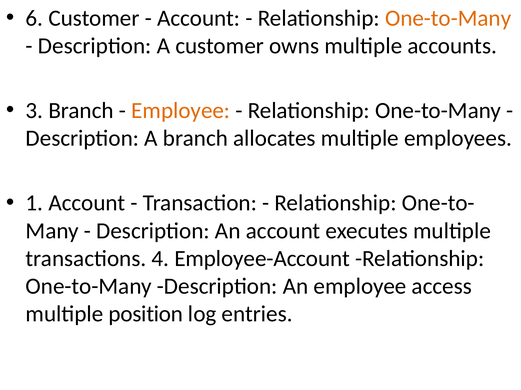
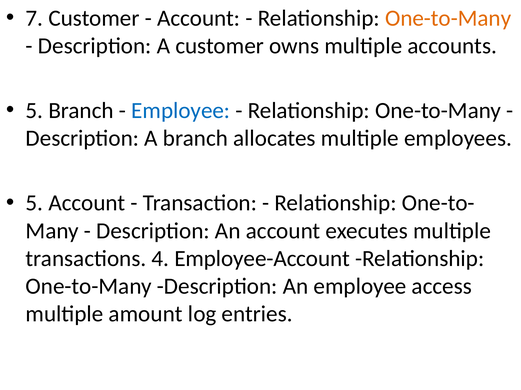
6: 6 -> 7
3 at (34, 111): 3 -> 5
Employee at (181, 111) colour: orange -> blue
1 at (34, 203): 1 -> 5
position: position -> amount
